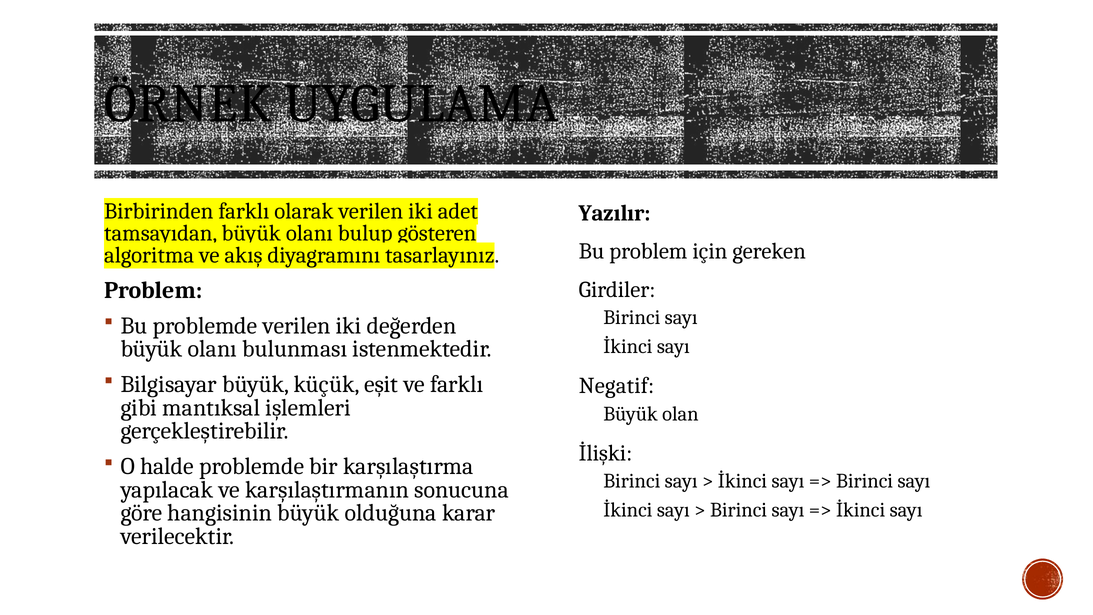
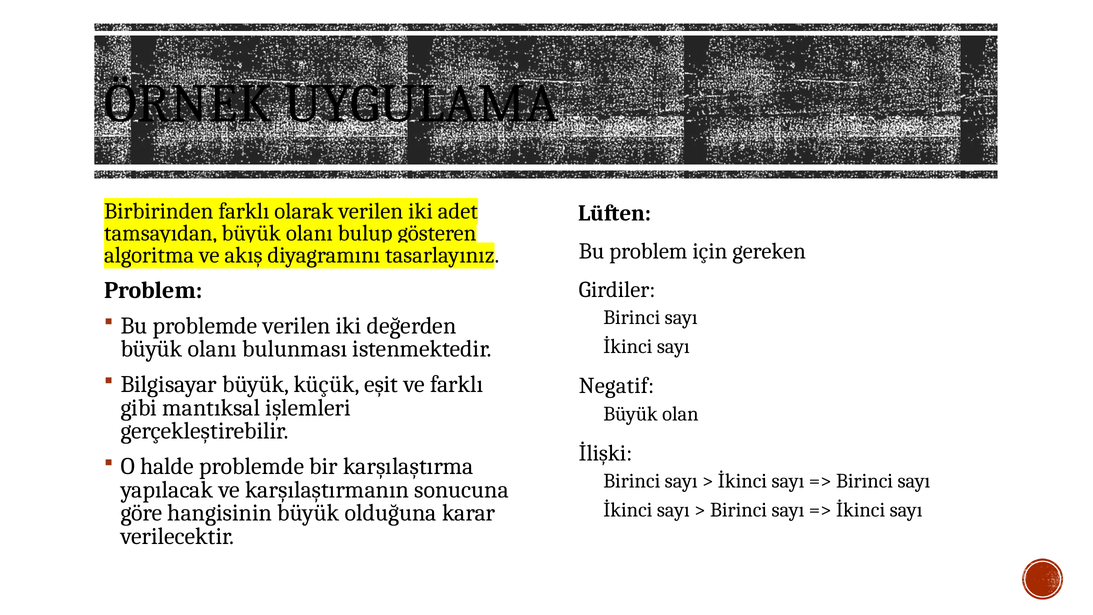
Yazılır: Yazılır -> Lüften
